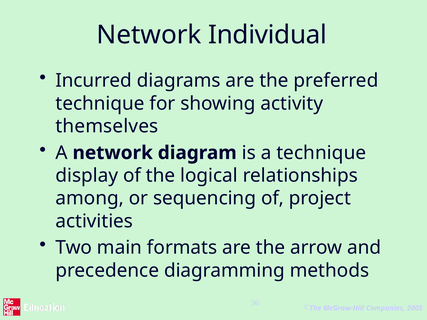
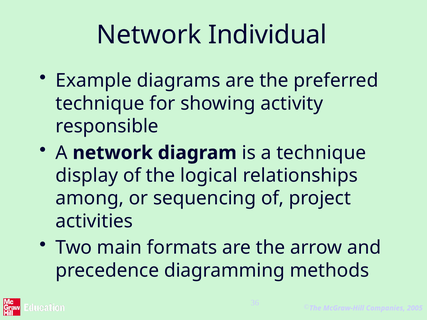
Incurred: Incurred -> Example
themselves: themselves -> responsible
